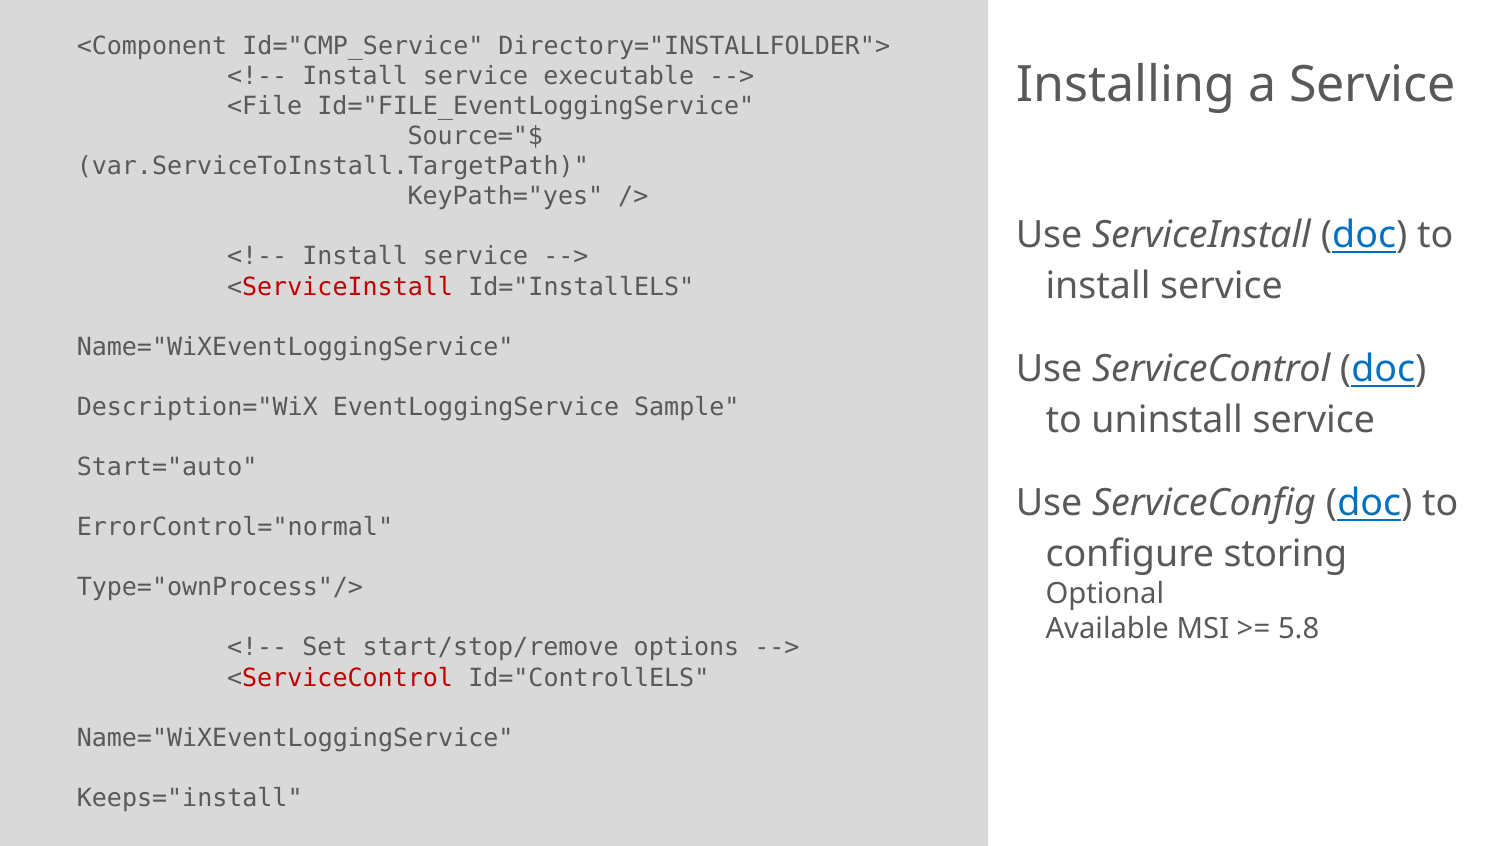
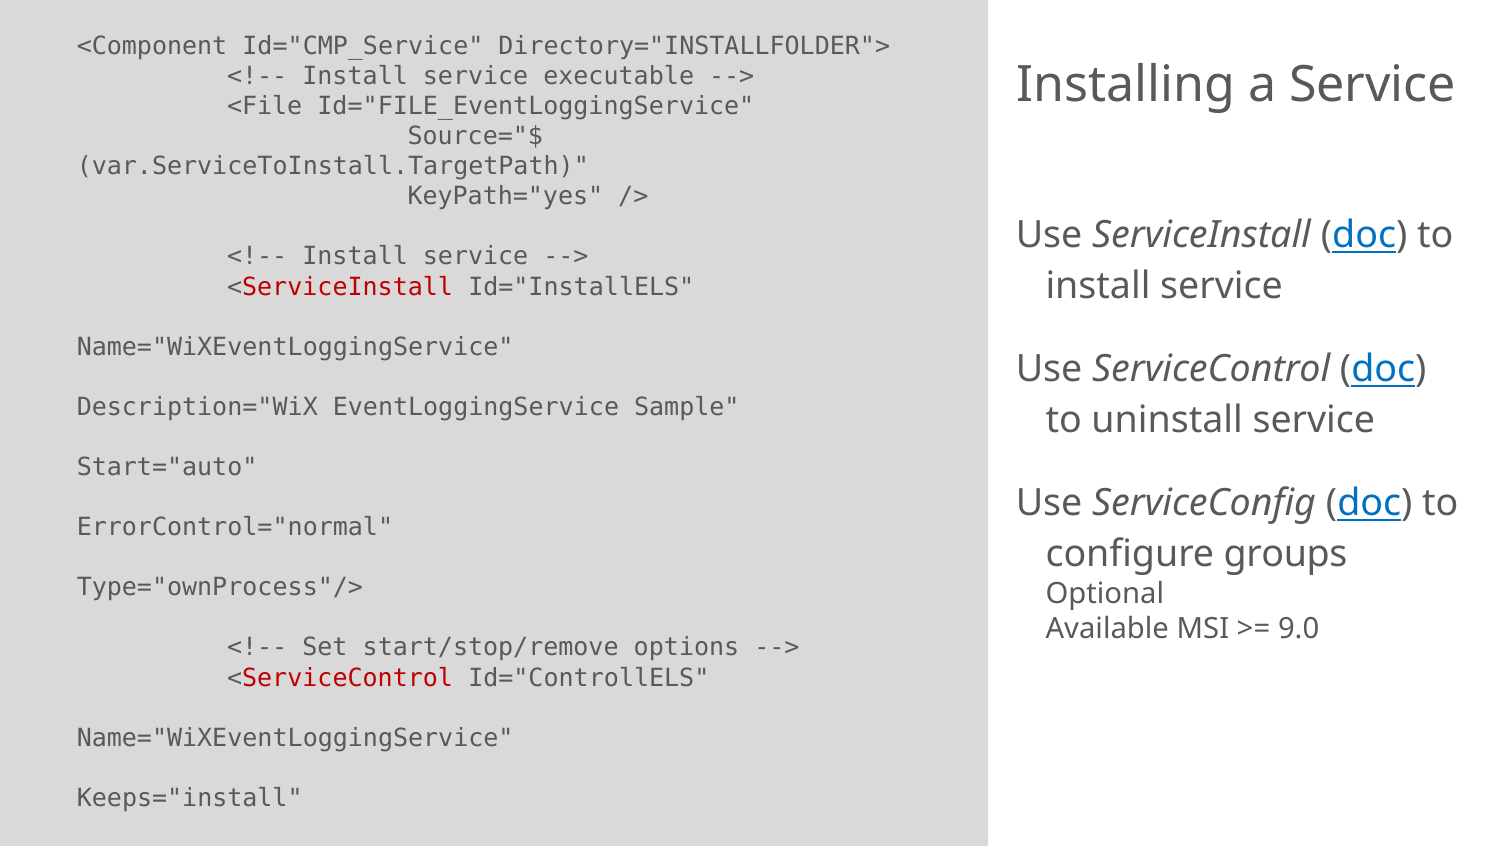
storing: storing -> groups
5.8: 5.8 -> 9.0
